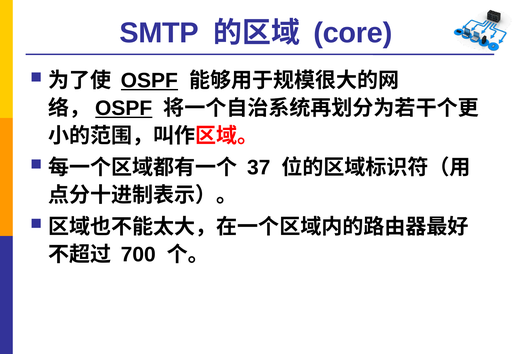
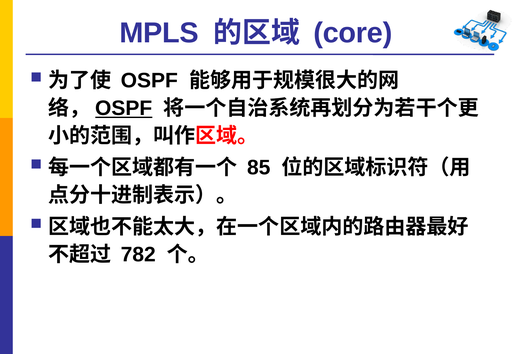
SMTP: SMTP -> MPLS
OSPF at (149, 81) underline: present -> none
37: 37 -> 85
700: 700 -> 782
